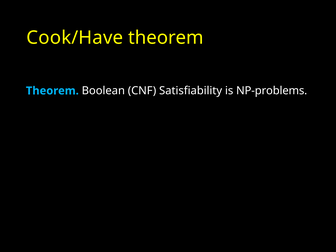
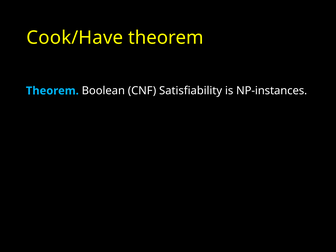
NP-problems: NP-problems -> NP-instances
